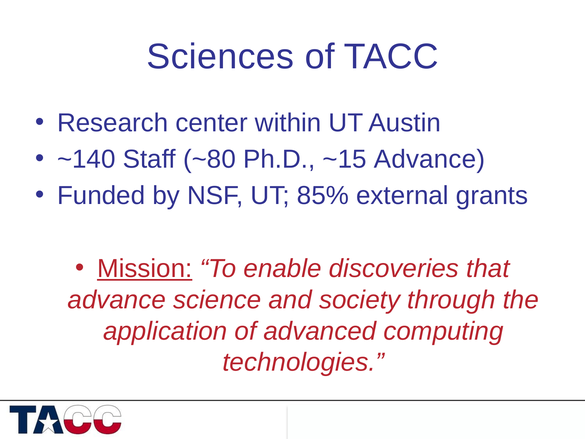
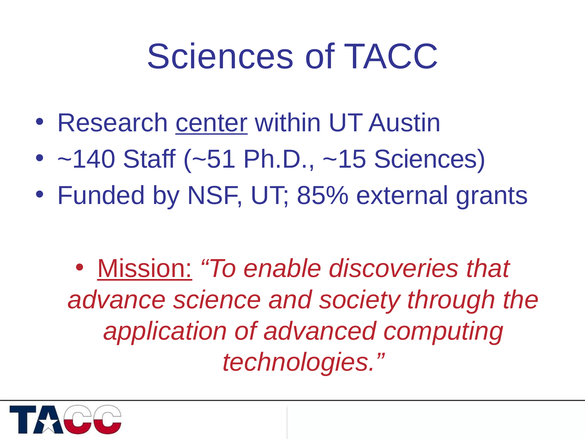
center underline: none -> present
~80: ~80 -> ~51
~15 Advance: Advance -> Sciences
